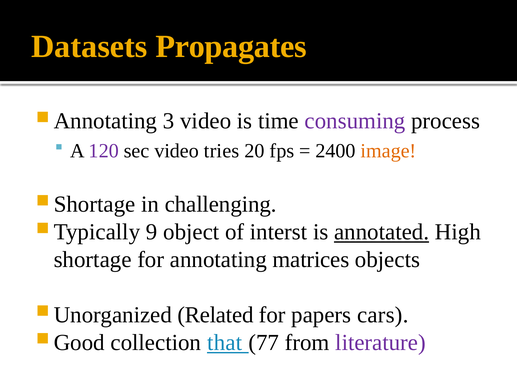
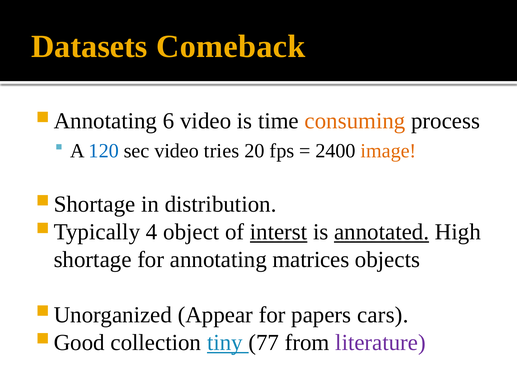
Propagates: Propagates -> Comeback
3: 3 -> 6
consuming colour: purple -> orange
120 colour: purple -> blue
challenging: challenging -> distribution
9: 9 -> 4
interst underline: none -> present
Related: Related -> Appear
that: that -> tiny
